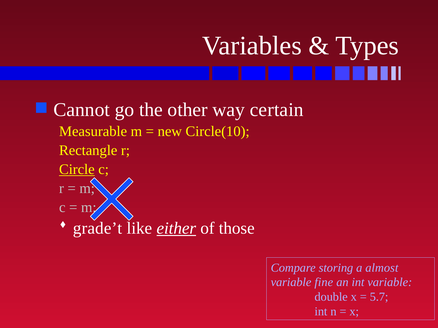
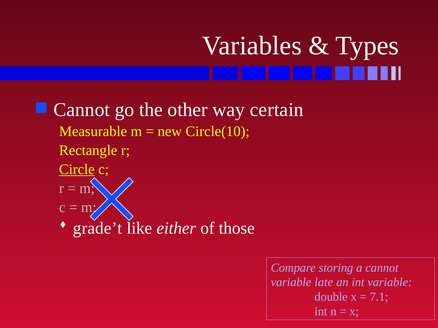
either underline: present -> none
a almost: almost -> cannot
fine: fine -> late
5.7: 5.7 -> 7.1
